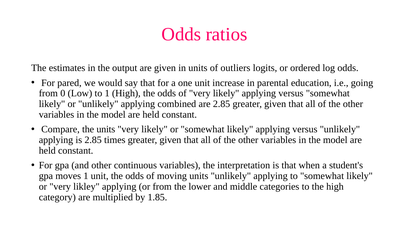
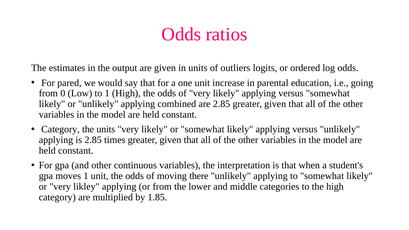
Compare at (60, 129): Compare -> Category
moving units: units -> there
